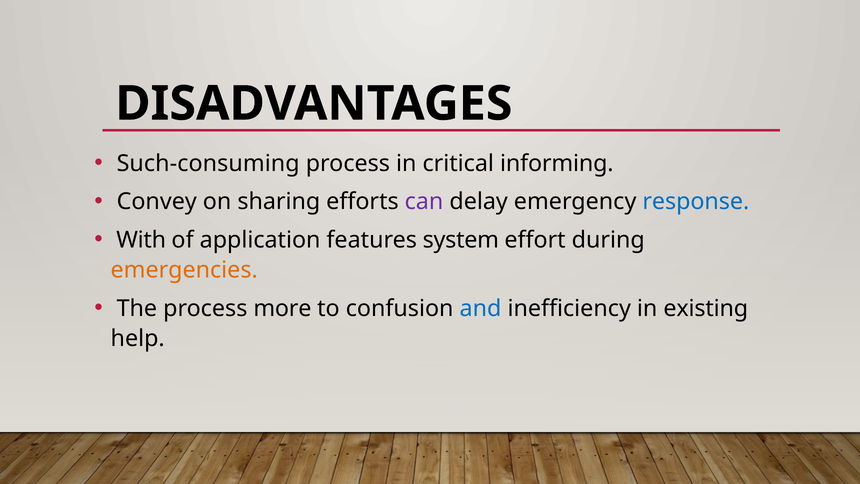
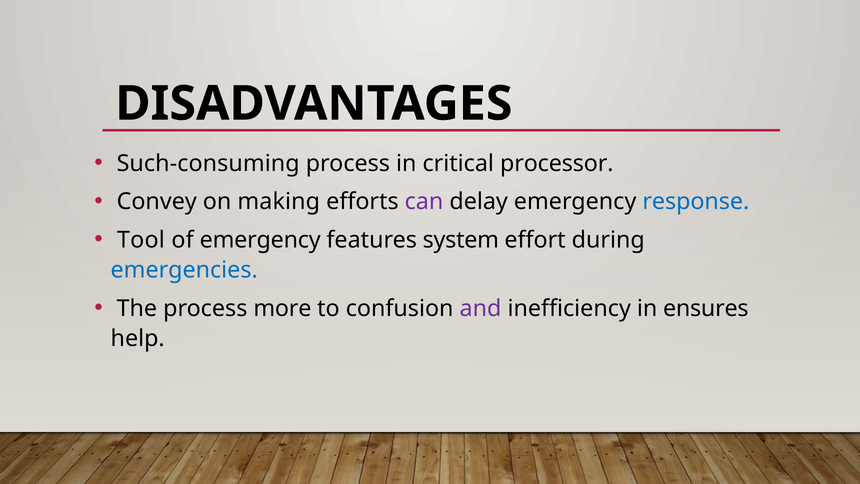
informing: informing -> processor
sharing: sharing -> making
With: With -> Tool
of application: application -> emergency
emergencies colour: orange -> blue
and colour: blue -> purple
existing: existing -> ensures
